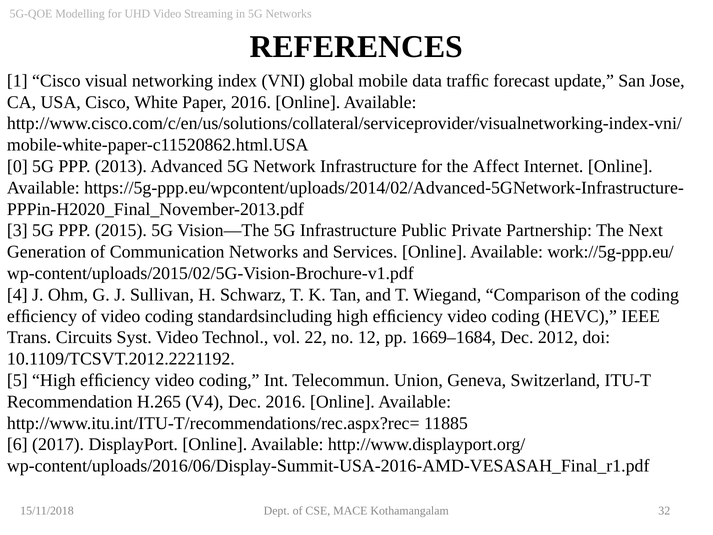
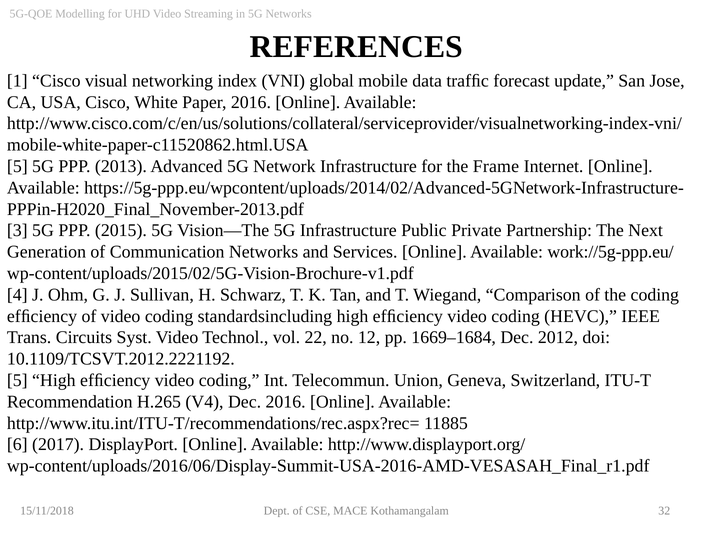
0 at (17, 166): 0 -> 5
Affect: Affect -> Frame
